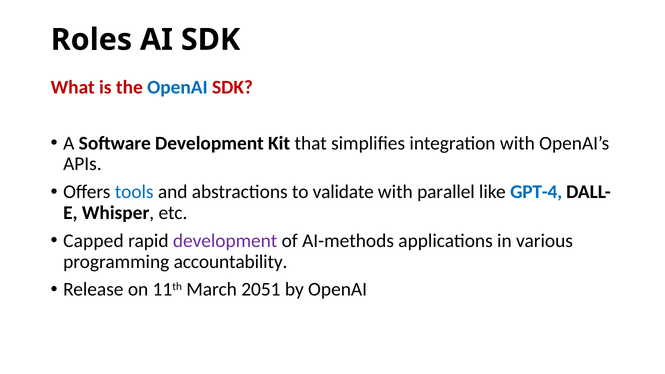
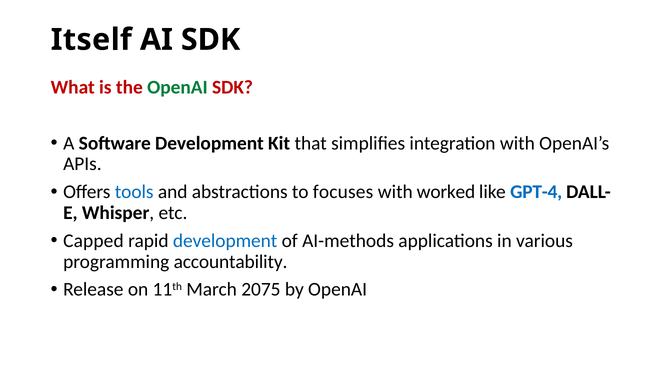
Roles: Roles -> Itself
OpenAI at (177, 87) colour: blue -> green
validate: validate -> focuses
parallel: parallel -> worked
development at (225, 241) colour: purple -> blue
2051: 2051 -> 2075
